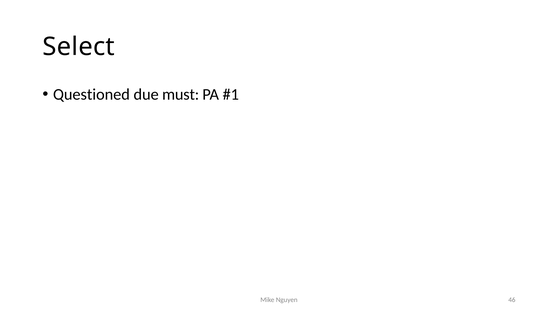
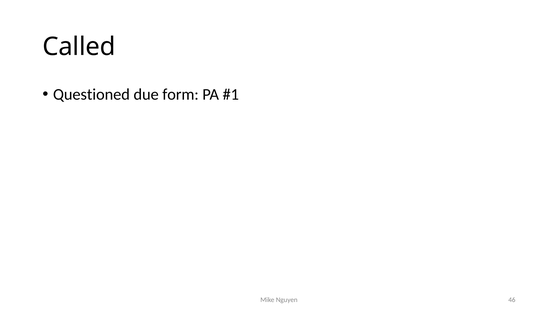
Select: Select -> Called
must: must -> form
